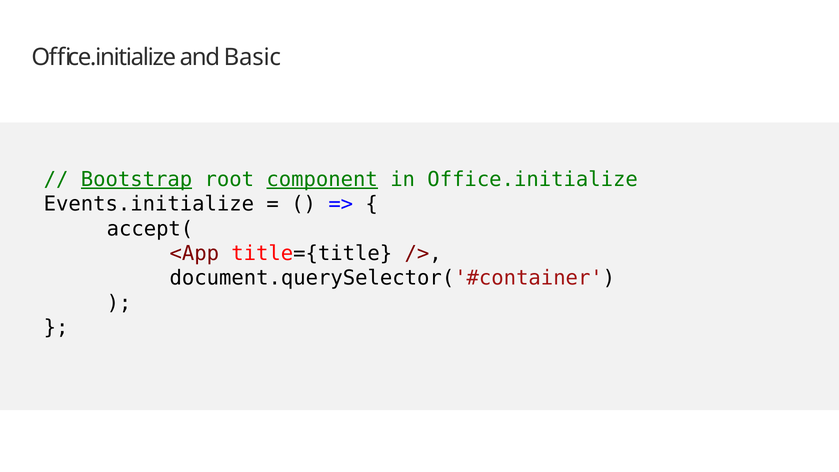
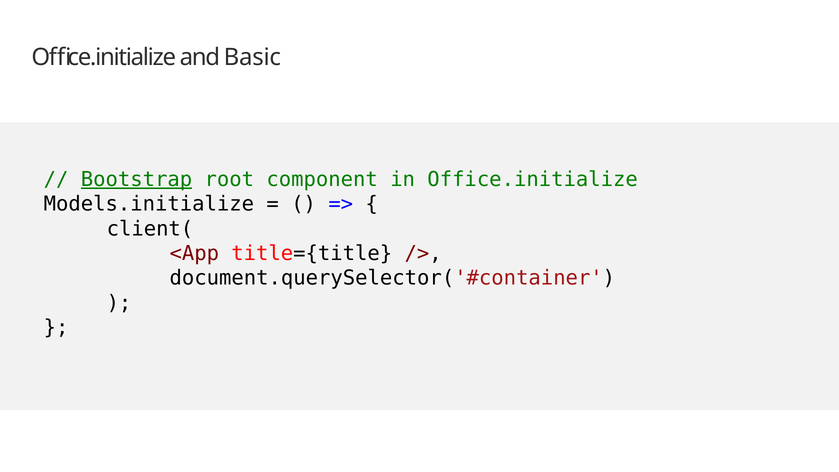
component underline: present -> none
Events.initialize: Events.initialize -> Models.initialize
accept(: accept( -> client(
